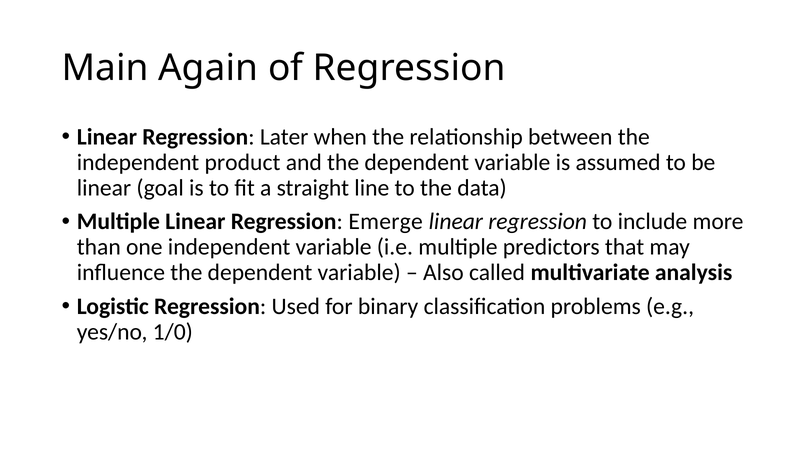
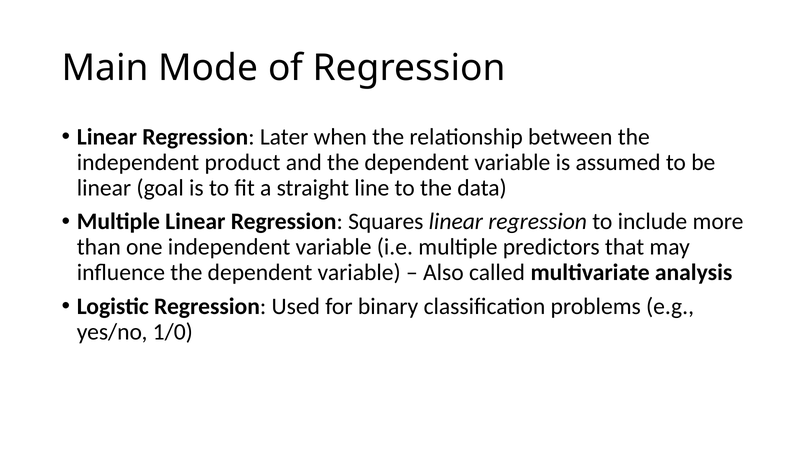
Again: Again -> Mode
Emerge: Emerge -> Squares
